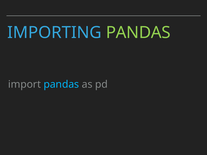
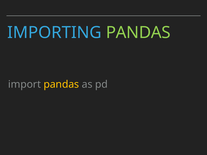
pandas at (61, 84) colour: light blue -> yellow
